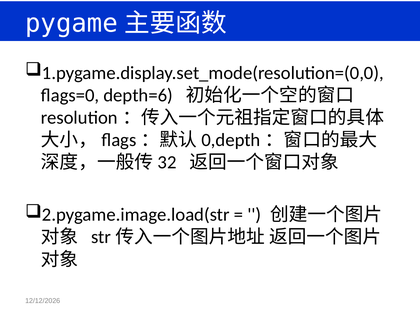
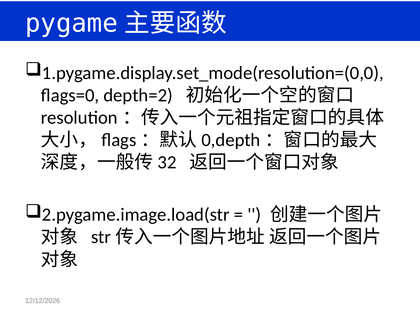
depth=6: depth=6 -> depth=2
